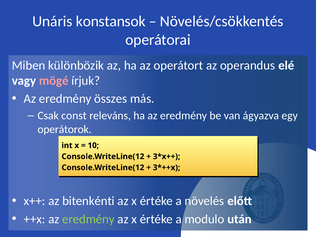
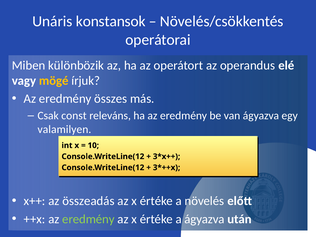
mögé colour: pink -> yellow
operátorok: operátorok -> valamilyen
bitenkénti: bitenkénti -> összeadás
a modulo: modulo -> ágyazva
